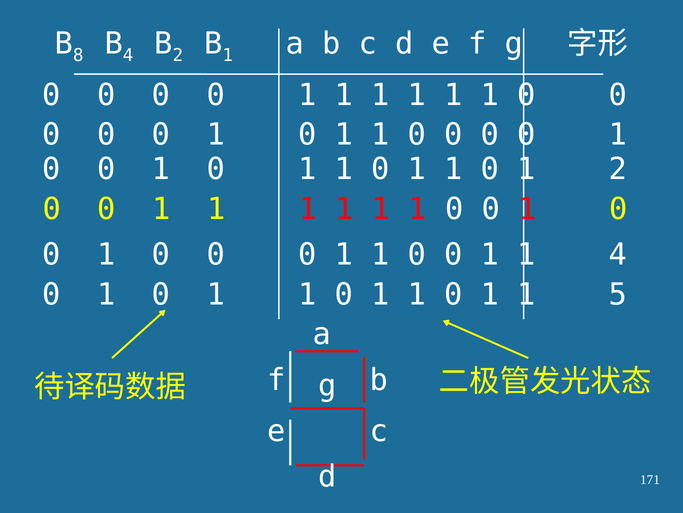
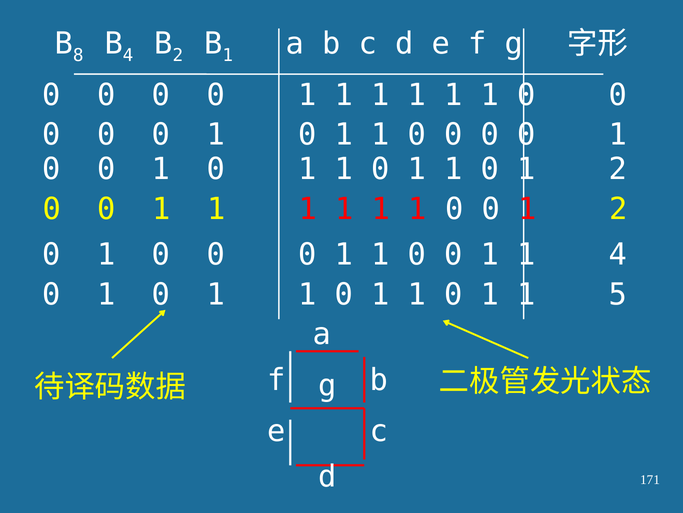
0 at (619, 209): 0 -> 2
